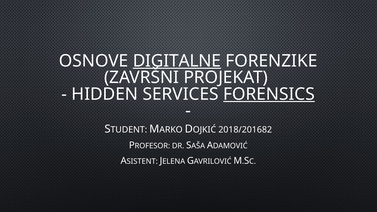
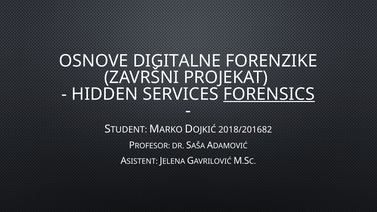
DIGITALNE underline: present -> none
